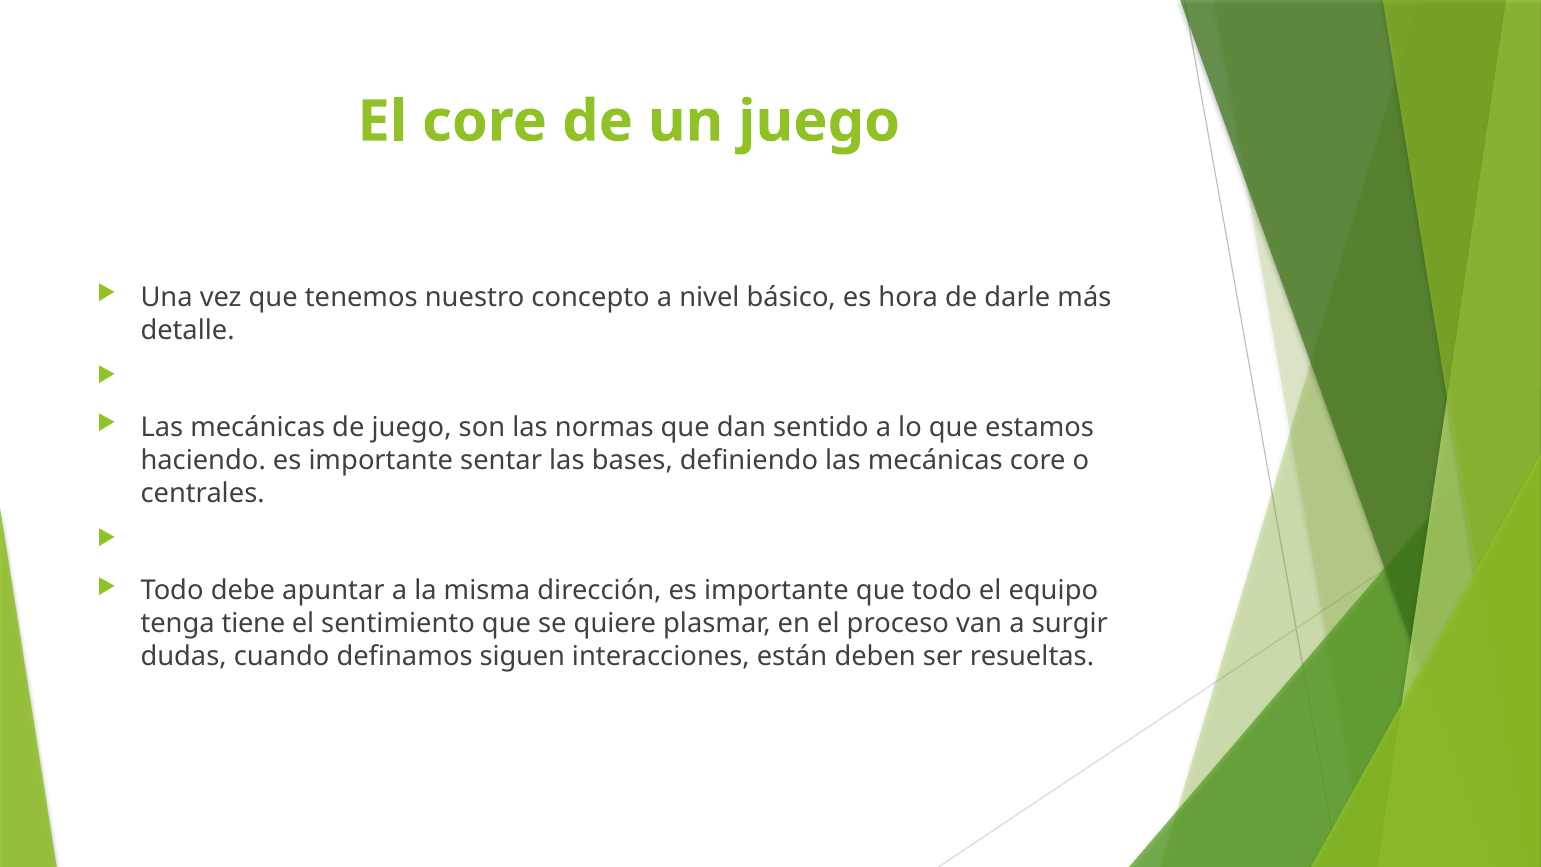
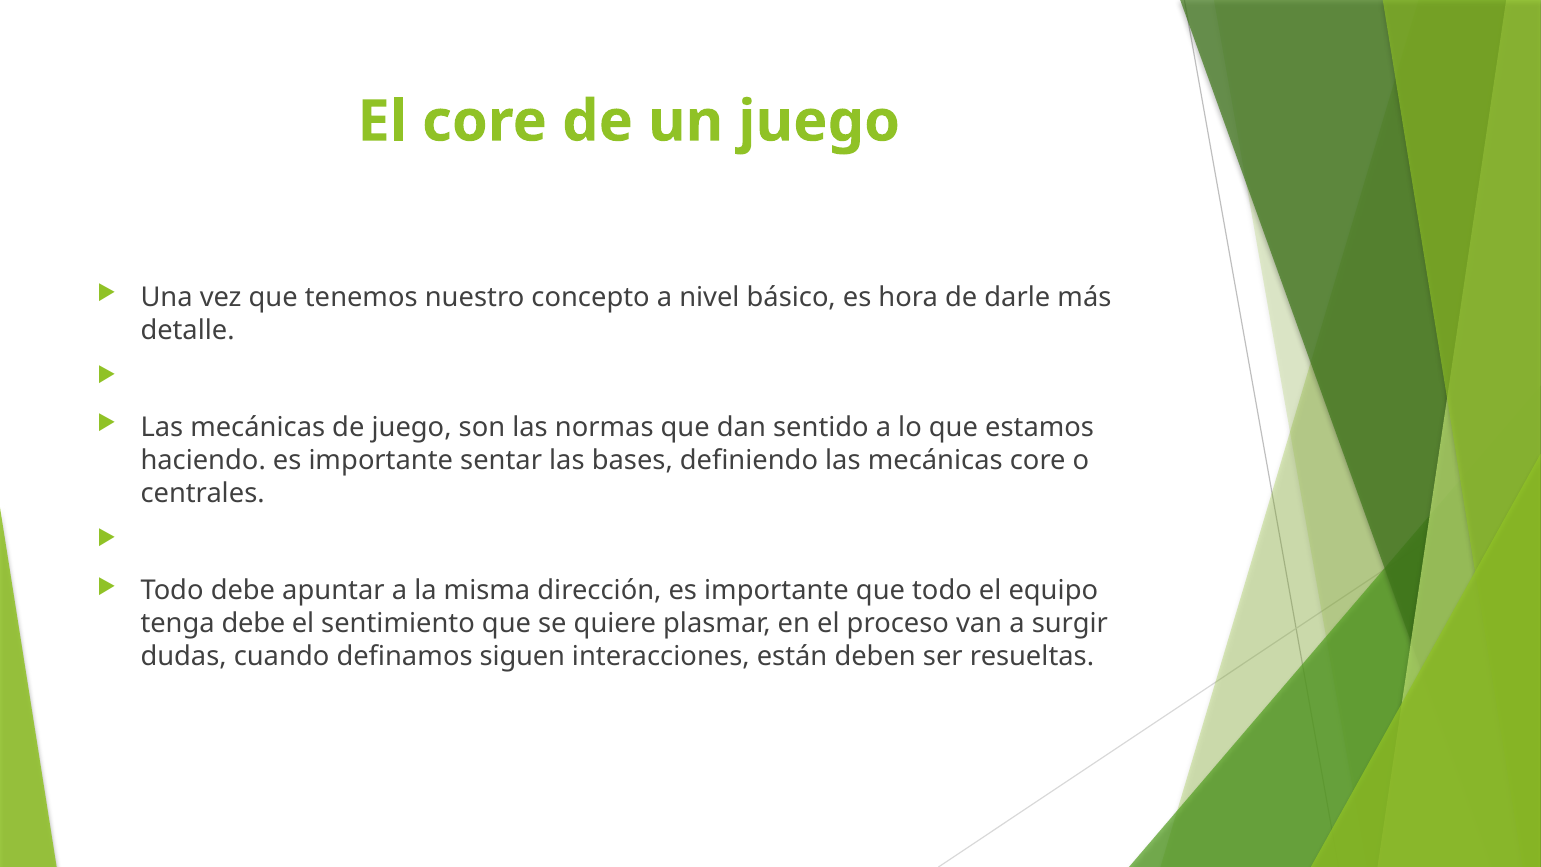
tenga tiene: tiene -> debe
